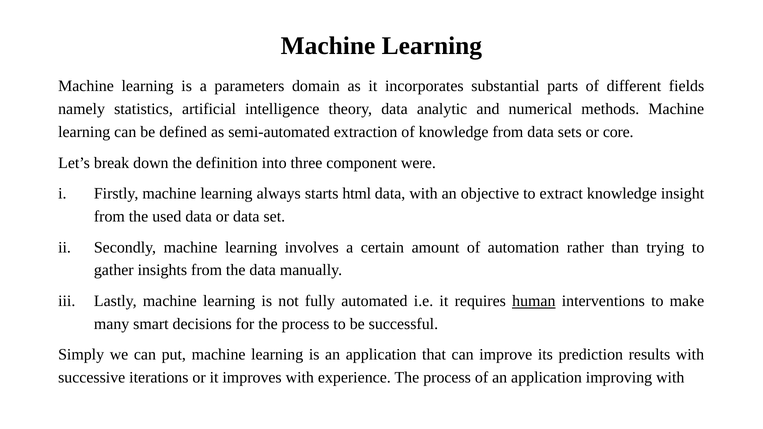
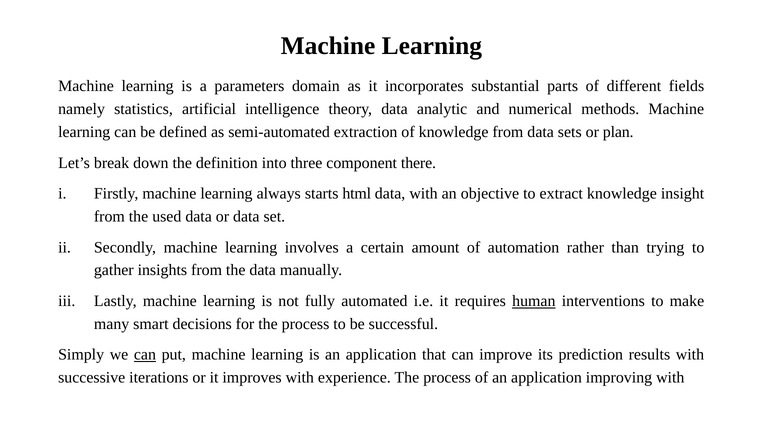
core: core -> plan
were: were -> there
can at (145, 355) underline: none -> present
